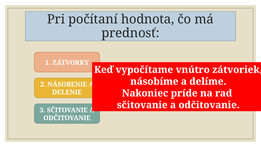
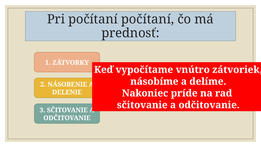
počítaní hodnota: hodnota -> počítaní
